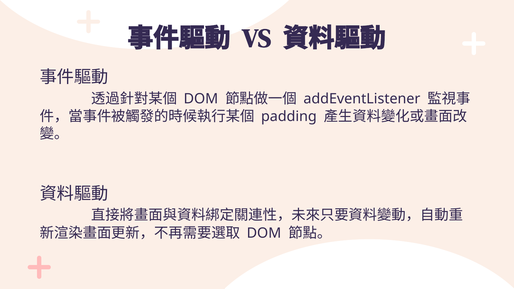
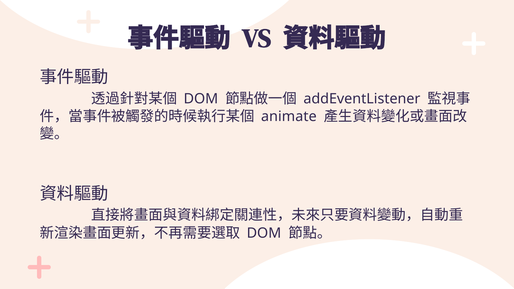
padding: padding -> animate
